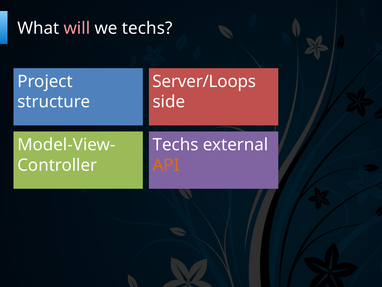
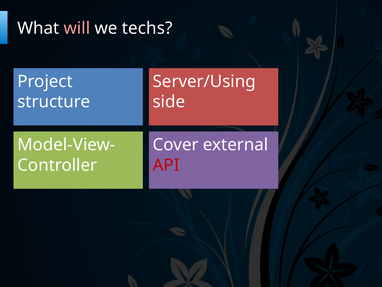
Server/Loops: Server/Loops -> Server/Using
Techs at (176, 144): Techs -> Cover
API colour: orange -> red
